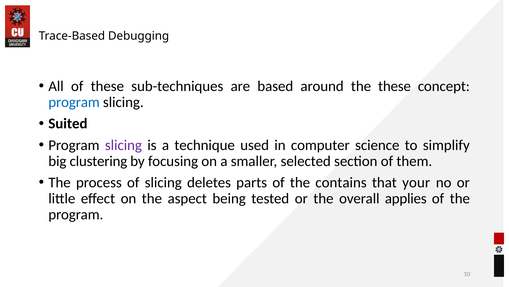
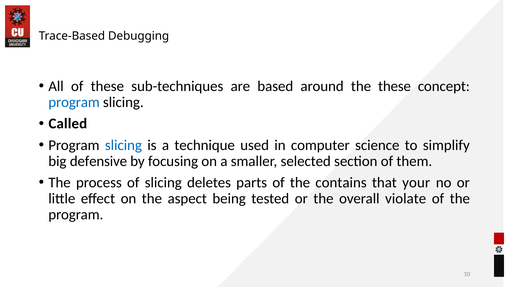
Suited: Suited -> Called
slicing at (123, 145) colour: purple -> blue
clustering: clustering -> defensive
applies: applies -> violate
